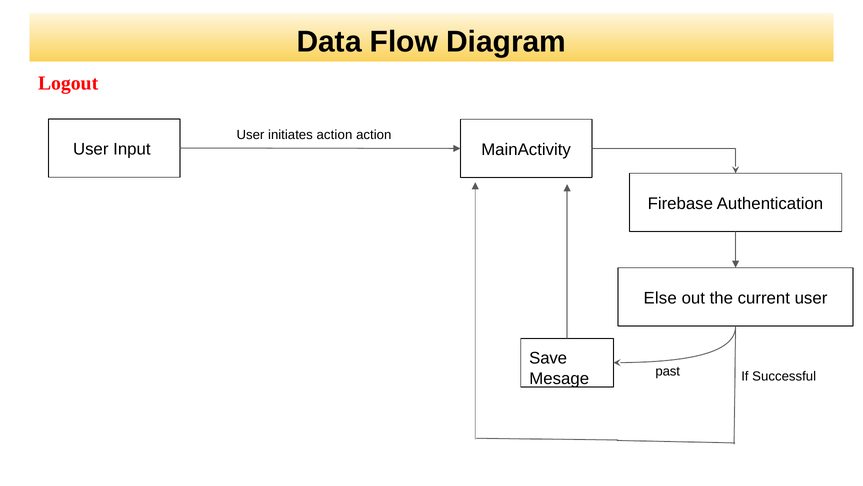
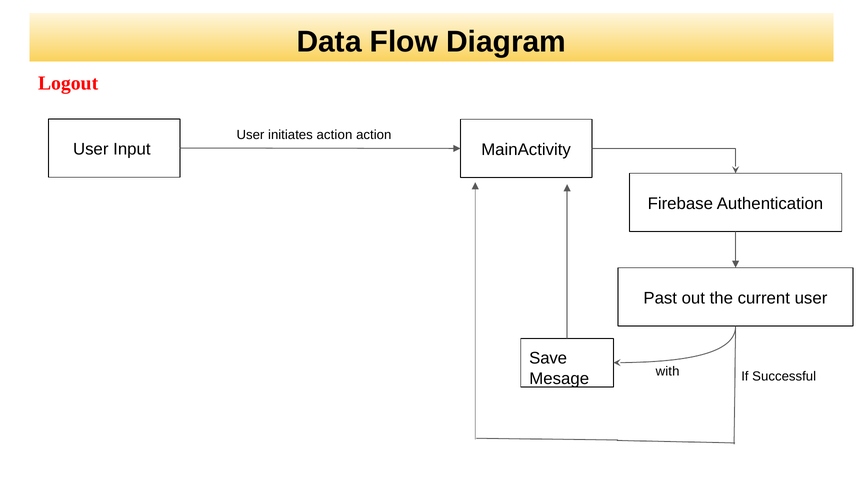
Else: Else -> Past
past: past -> with
